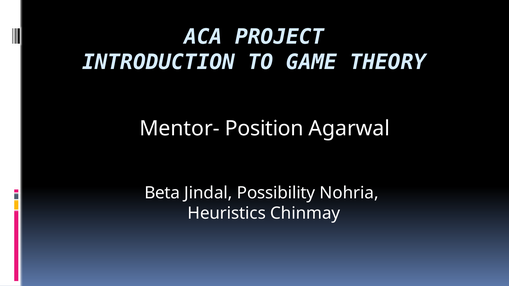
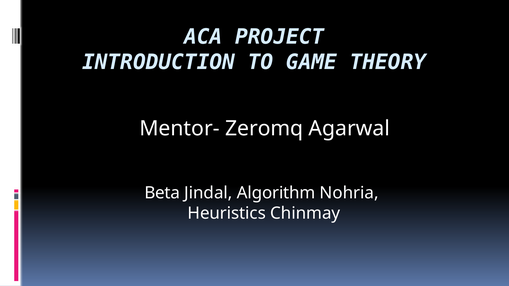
Position: Position -> Zeromq
Possibility: Possibility -> Algorithm
